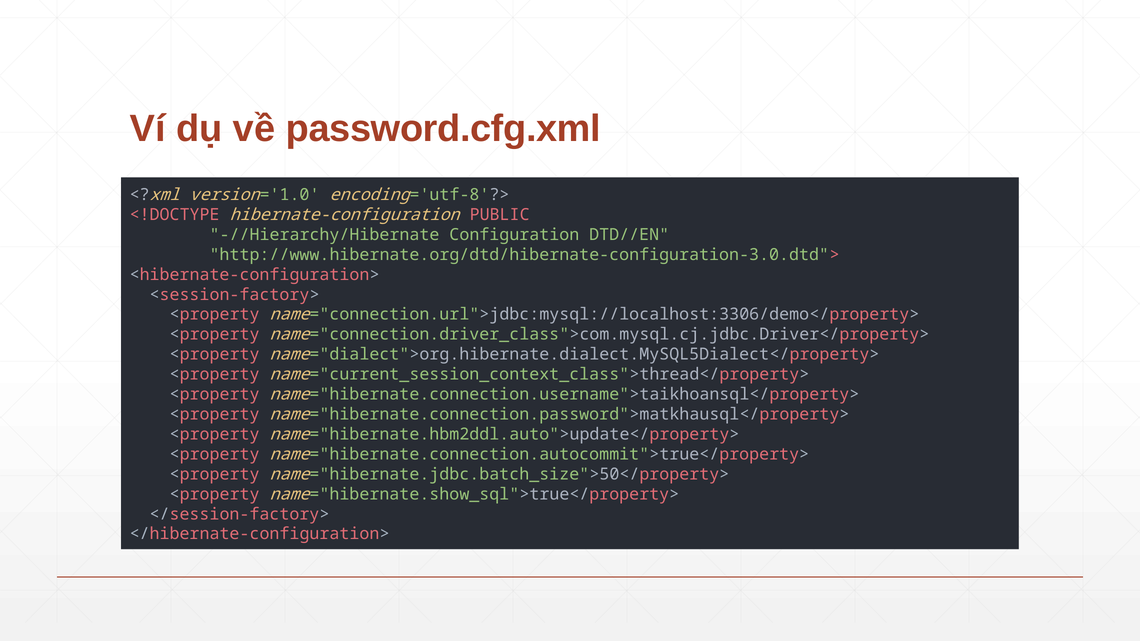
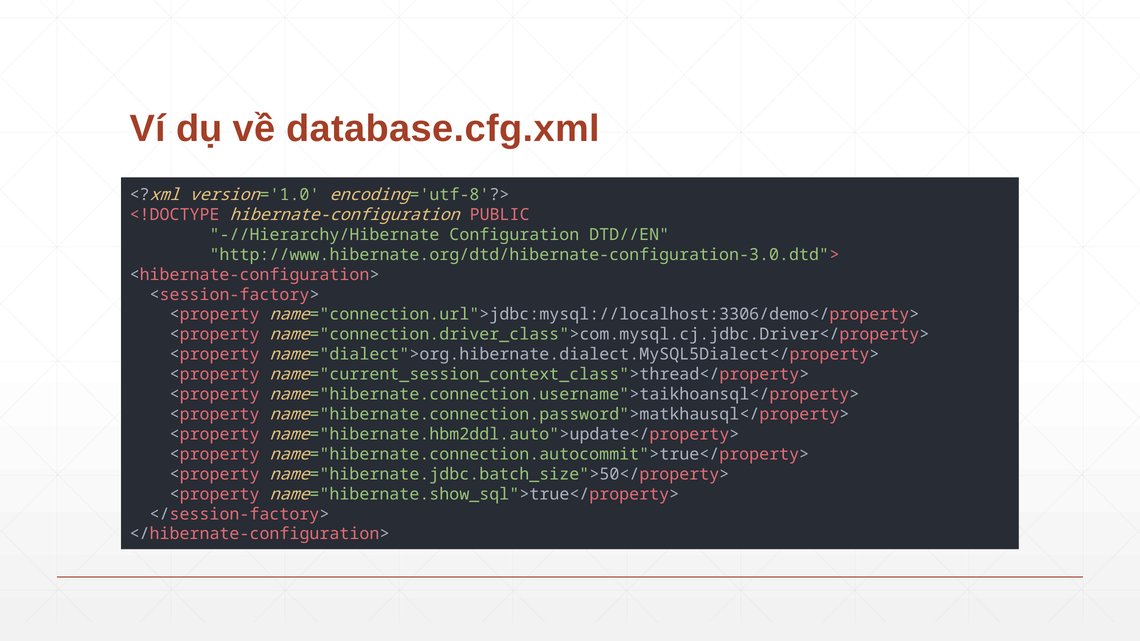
password.cfg.xml: password.cfg.xml -> database.cfg.xml
